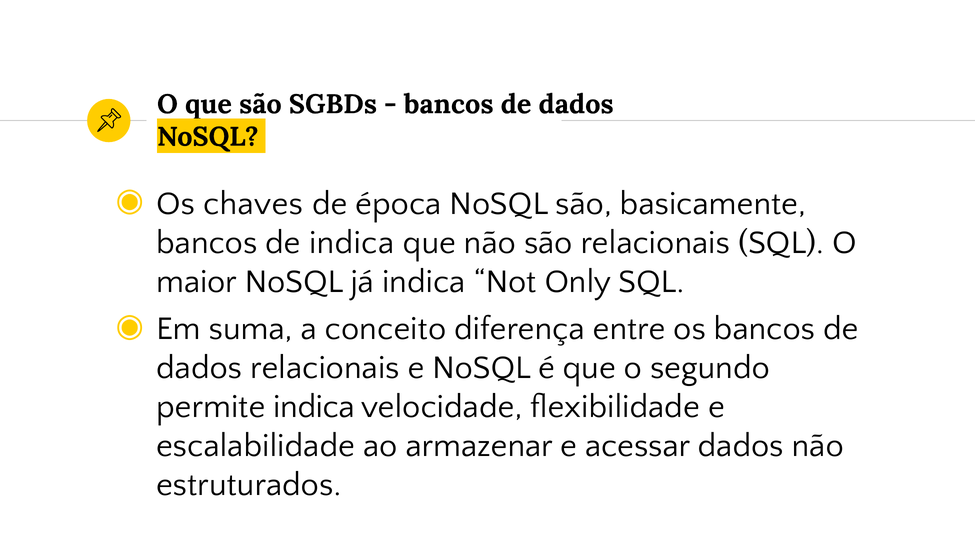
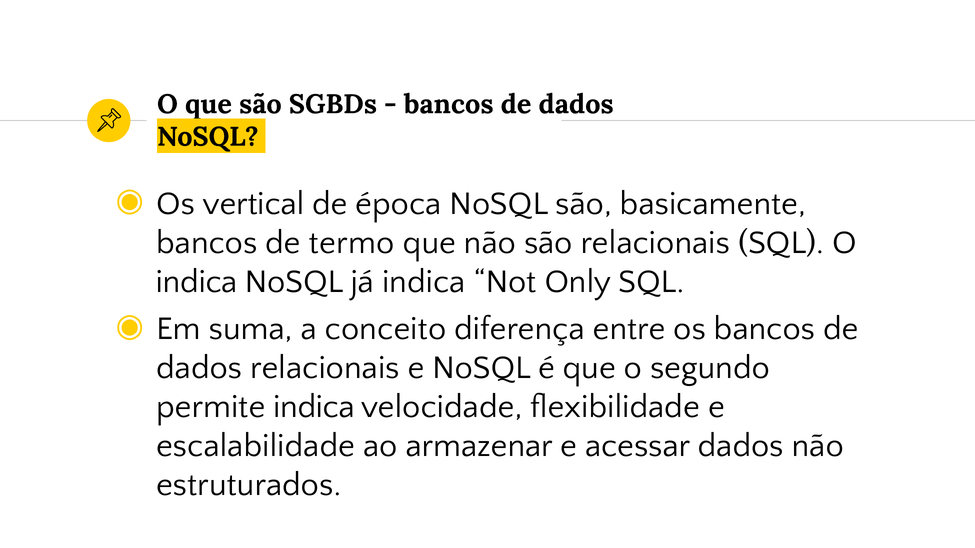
chaves: chaves -> vertical
de indica: indica -> termo
maior at (197, 282): maior -> indica
